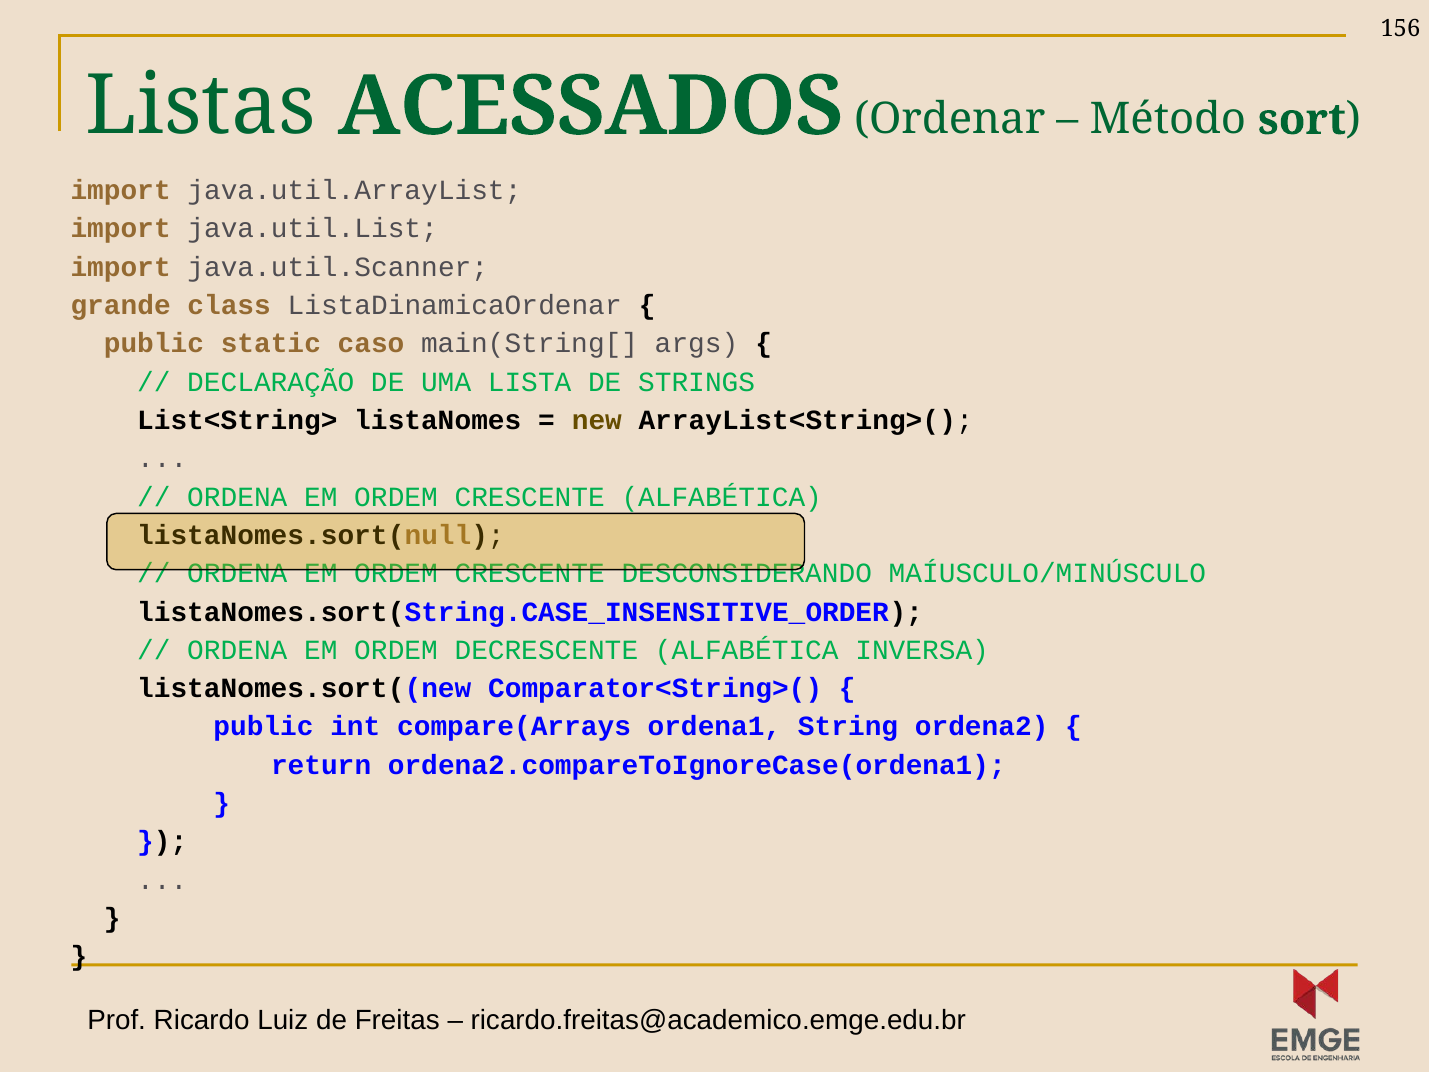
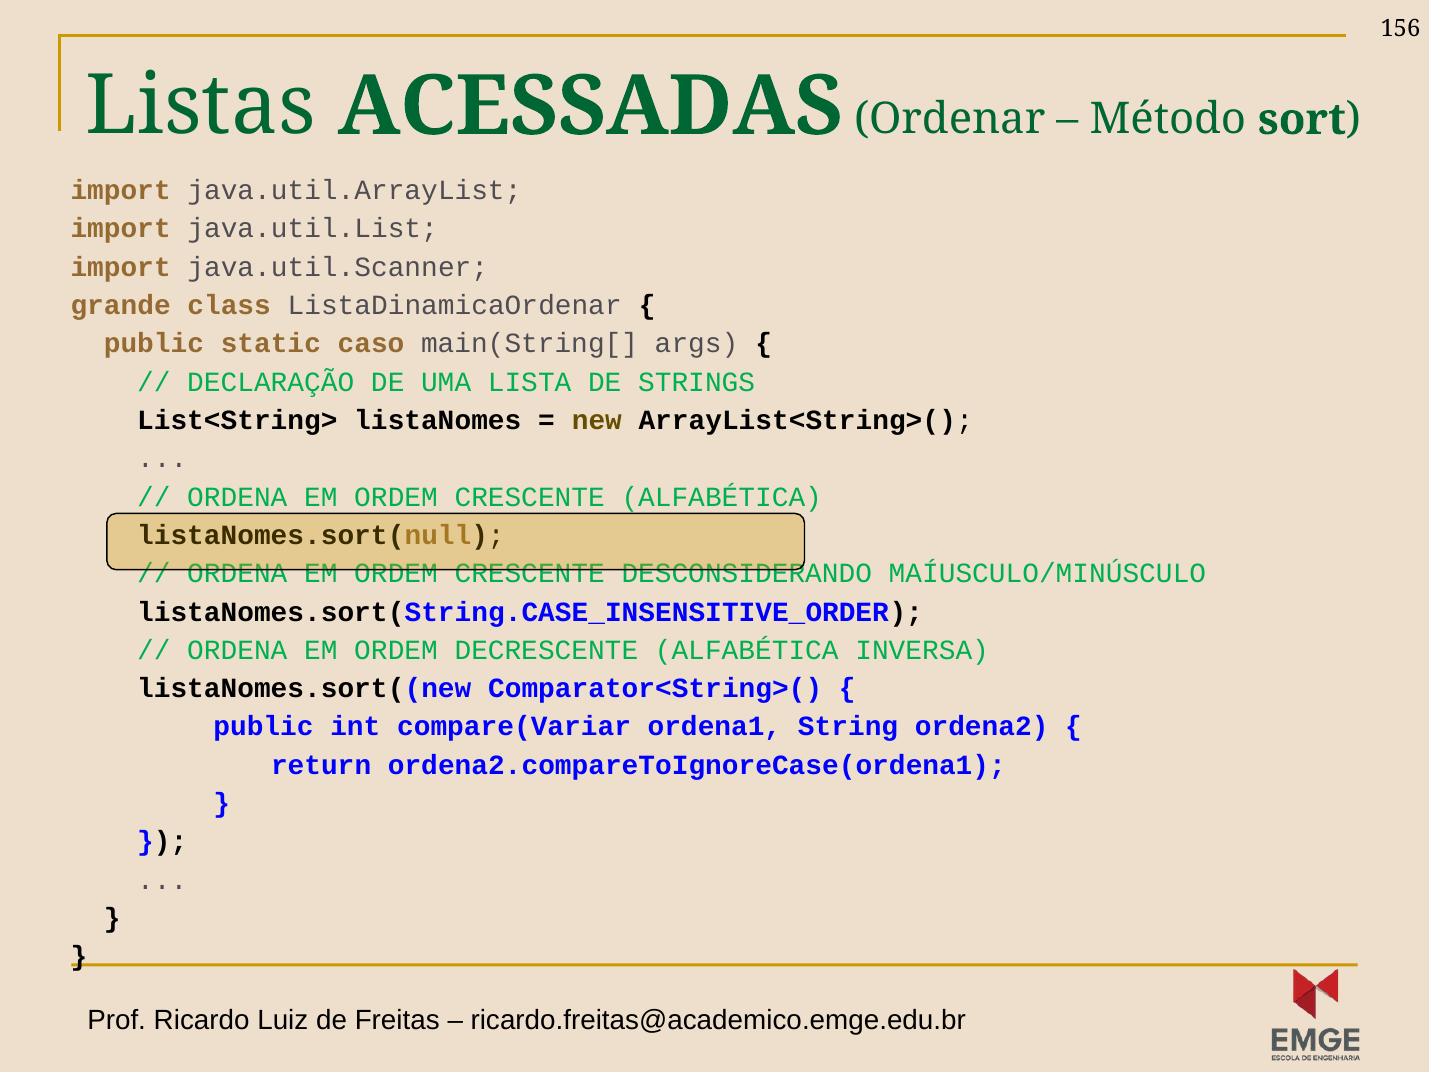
ACESSADOS: ACESSADOS -> ACESSADAS
compare(Arrays: compare(Arrays -> compare(Variar
